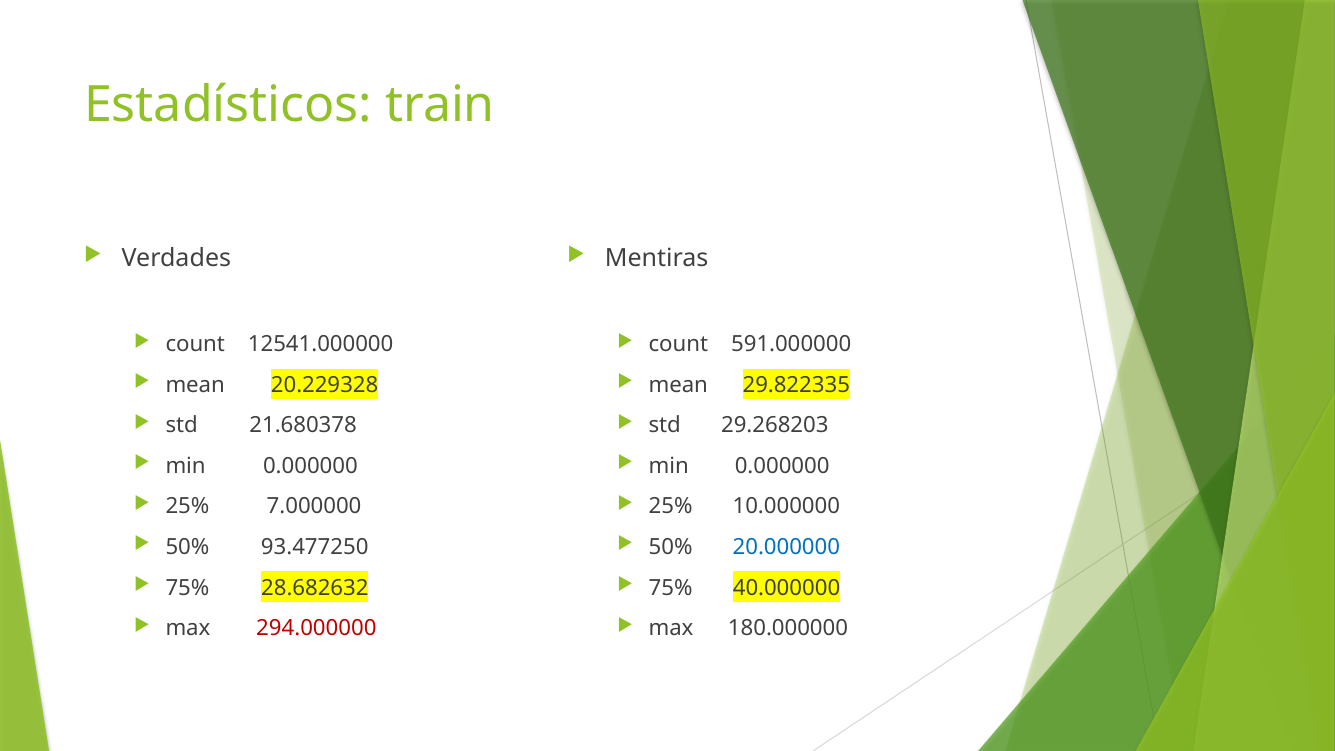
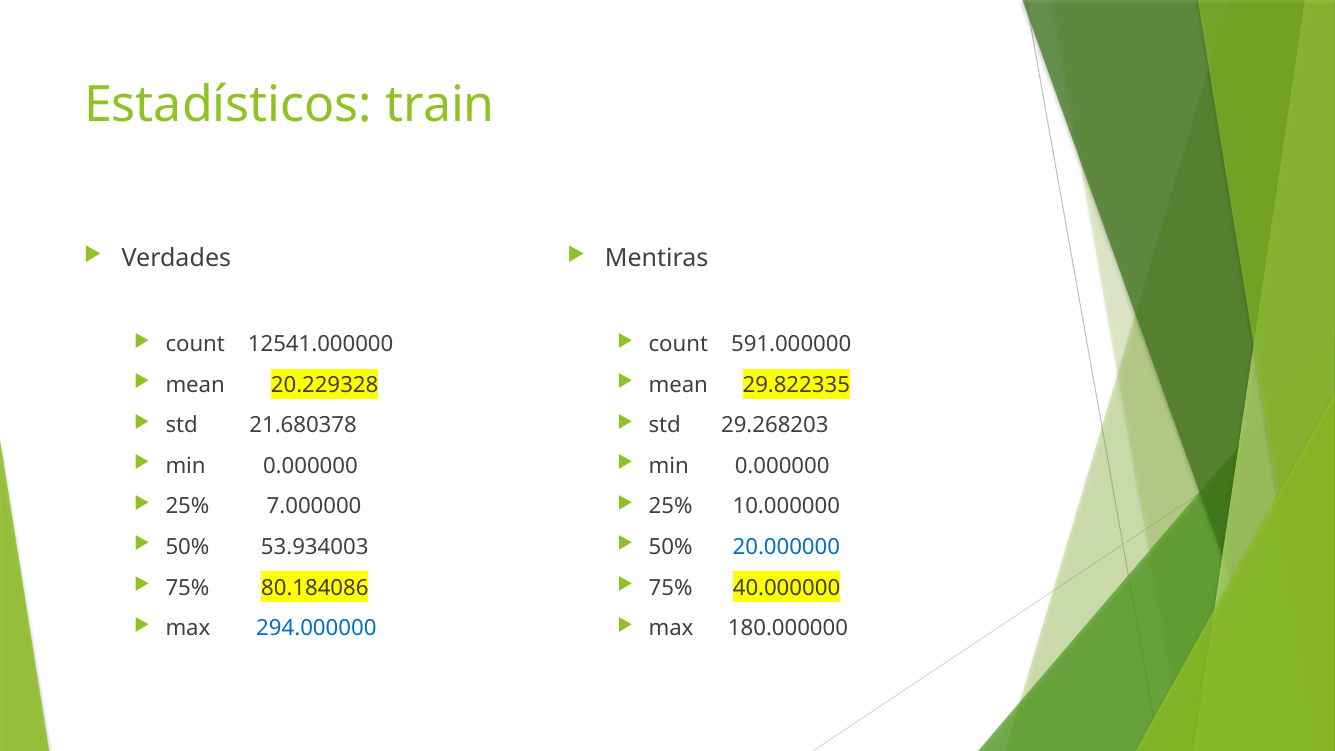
93.477250: 93.477250 -> 53.934003
28.682632: 28.682632 -> 80.184086
294.000000 colour: red -> blue
